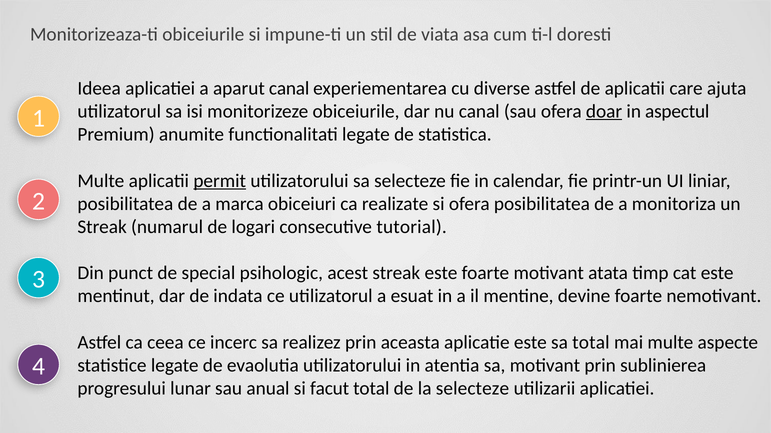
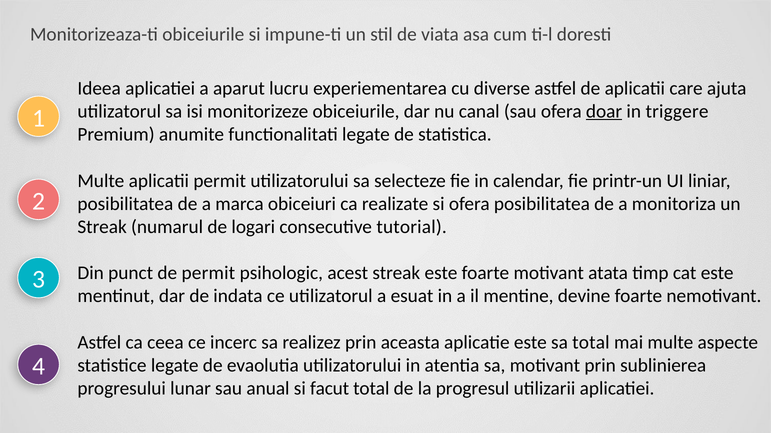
aparut canal: canal -> lucru
aspectul: aspectul -> triggere
permit at (220, 181) underline: present -> none
de special: special -> permit
la selecteze: selecteze -> progresul
